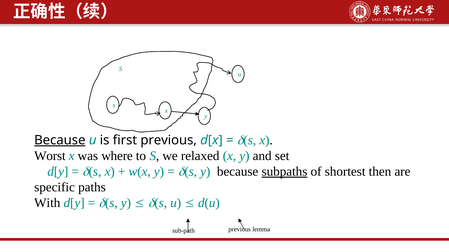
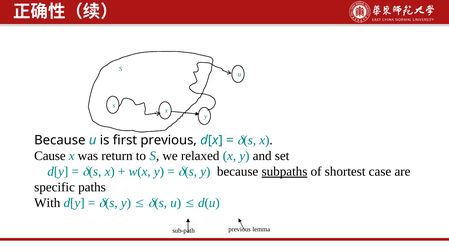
Because at (60, 141) underline: present -> none
Worst: Worst -> Cause
where: where -> return
then: then -> case
